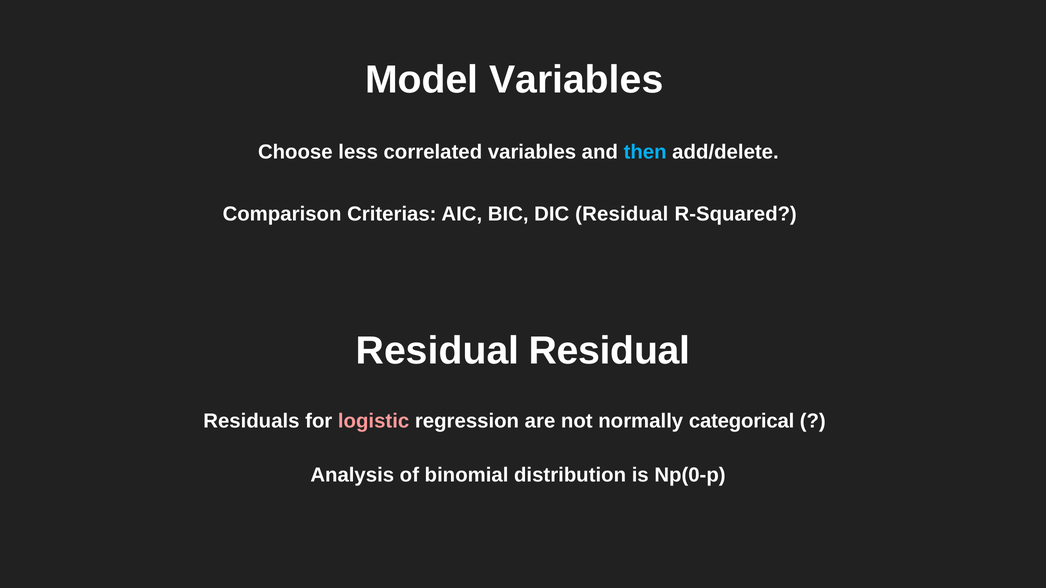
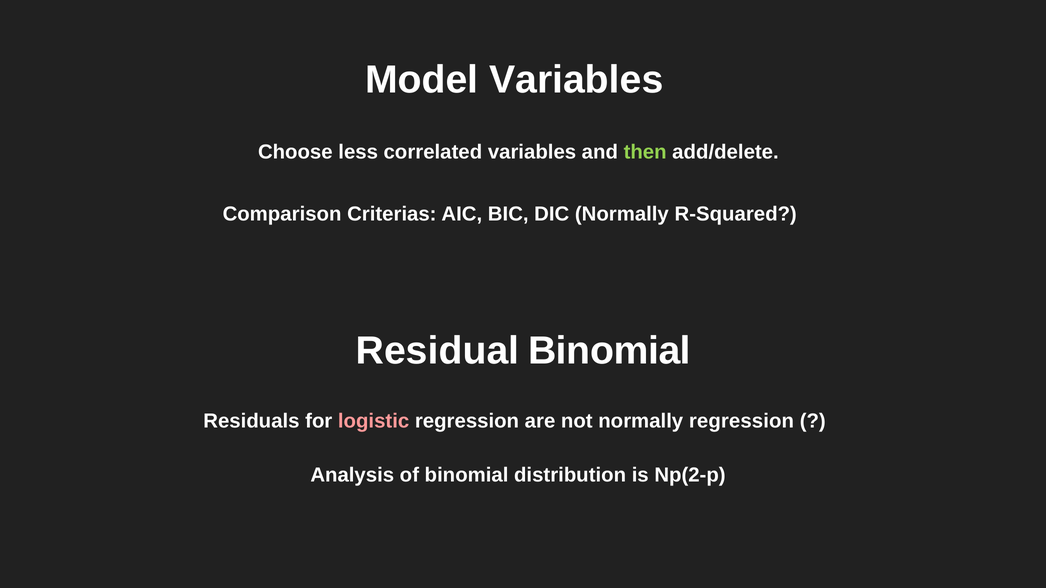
then colour: light blue -> light green
DIC Residual: Residual -> Normally
Residual Residual: Residual -> Binomial
normally categorical: categorical -> regression
Np(0-p: Np(0-p -> Np(2-p
